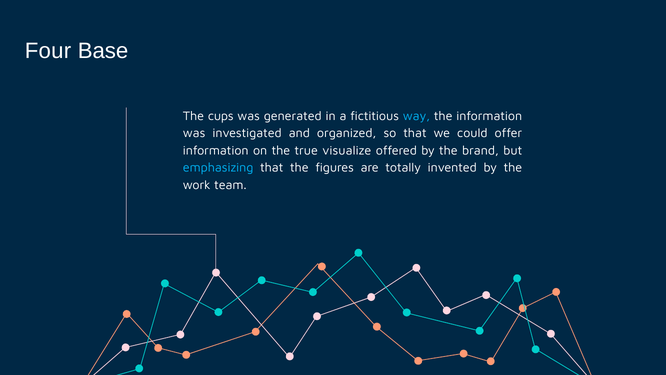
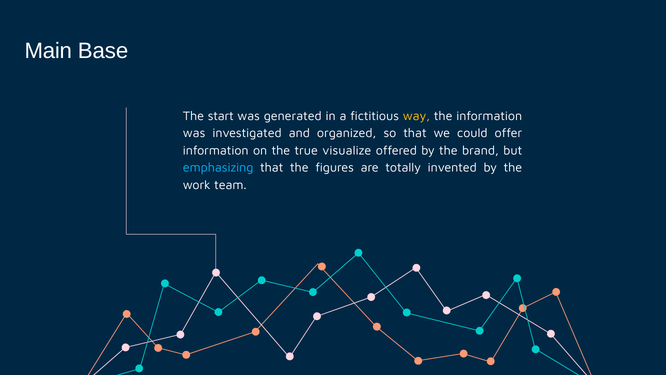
Four: Four -> Main
cups: cups -> start
way colour: light blue -> yellow
